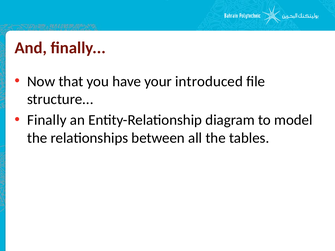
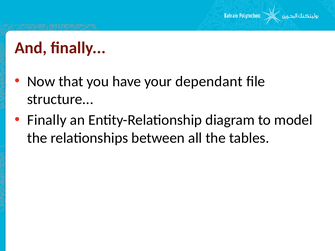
introduced: introduced -> dependant
